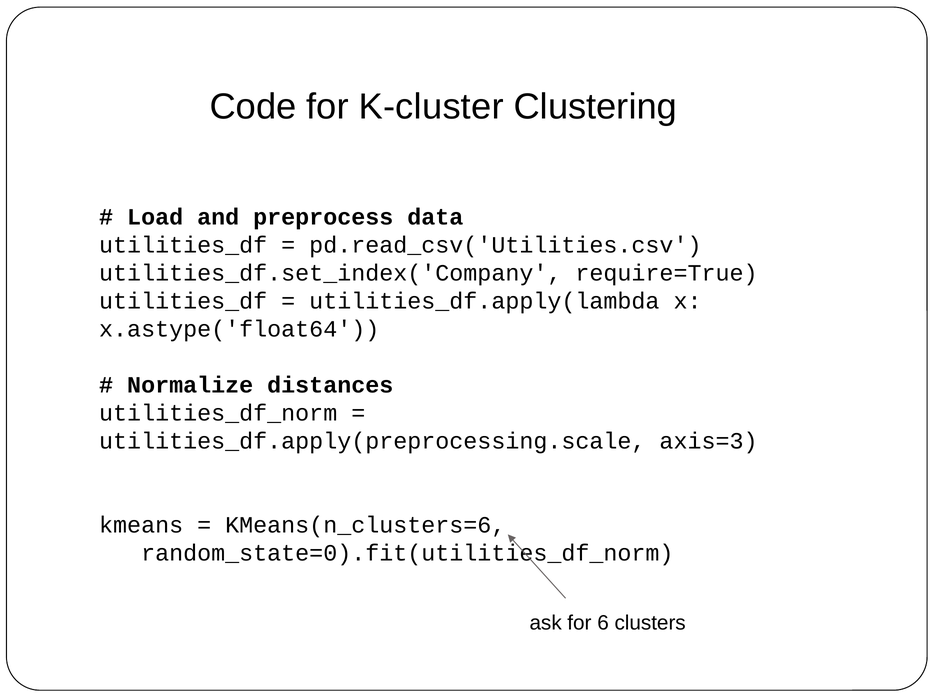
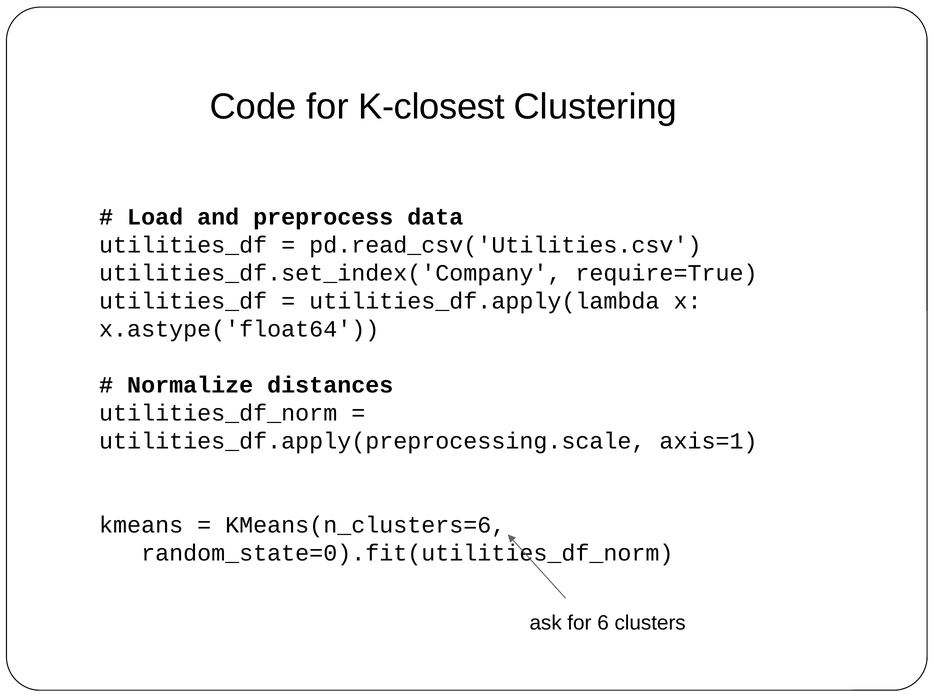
K-cluster: K-cluster -> K-closest
axis=3: axis=3 -> axis=1
